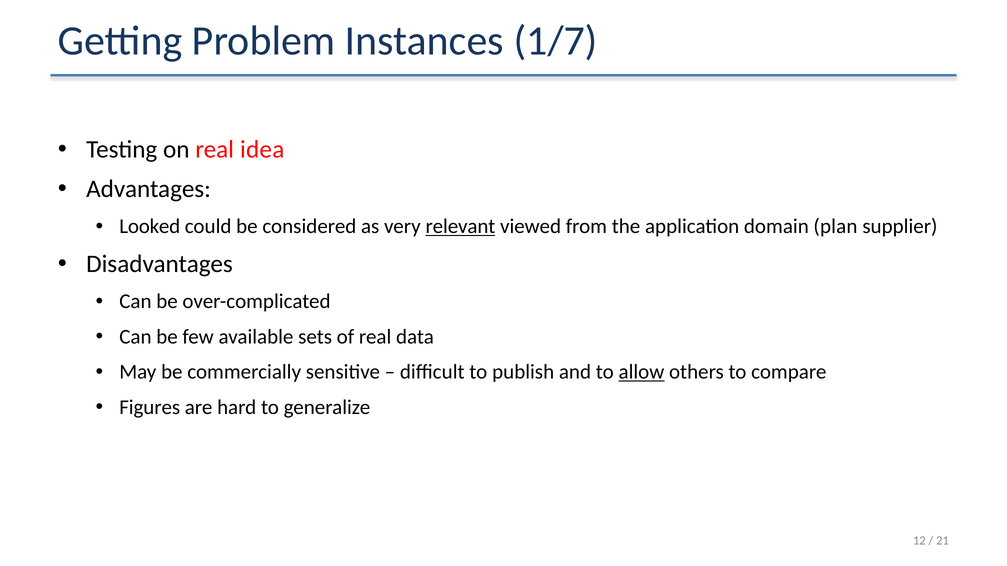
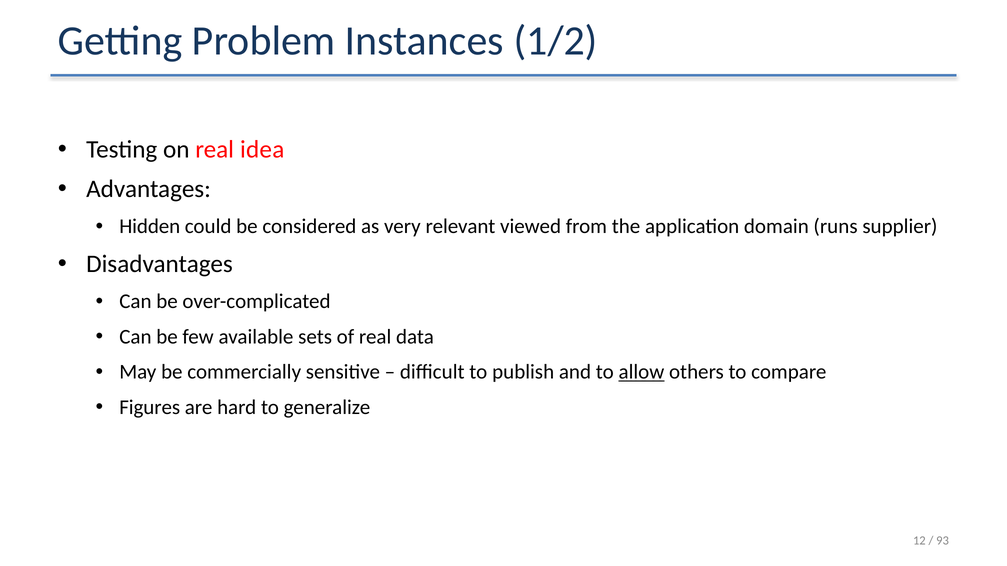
1/7: 1/7 -> 1/2
Looked: Looked -> Hidden
relevant underline: present -> none
plan: plan -> runs
21: 21 -> 93
